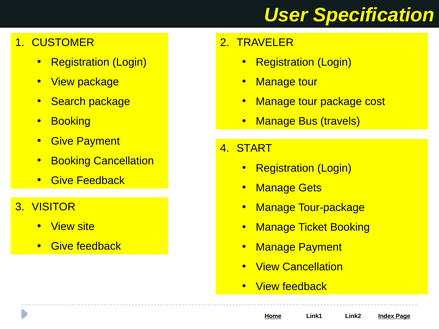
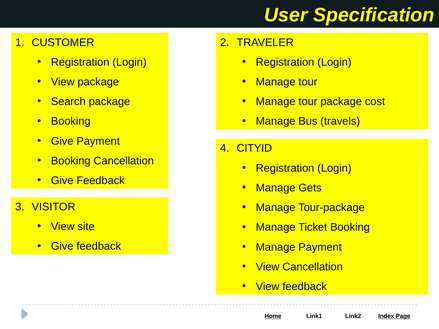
START: START -> CITYID
